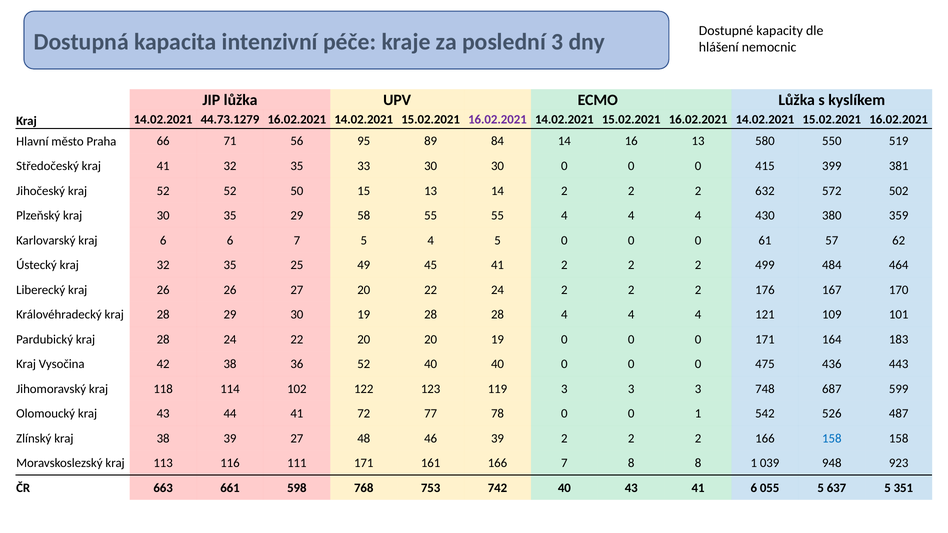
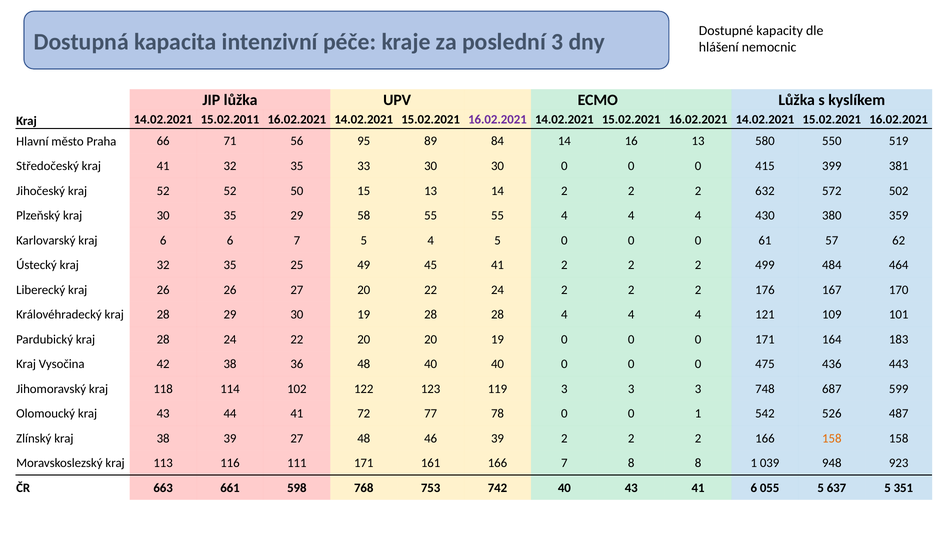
44.73.1279: 44.73.1279 -> 15.02.2011
36 52: 52 -> 48
158 at (832, 439) colour: blue -> orange
